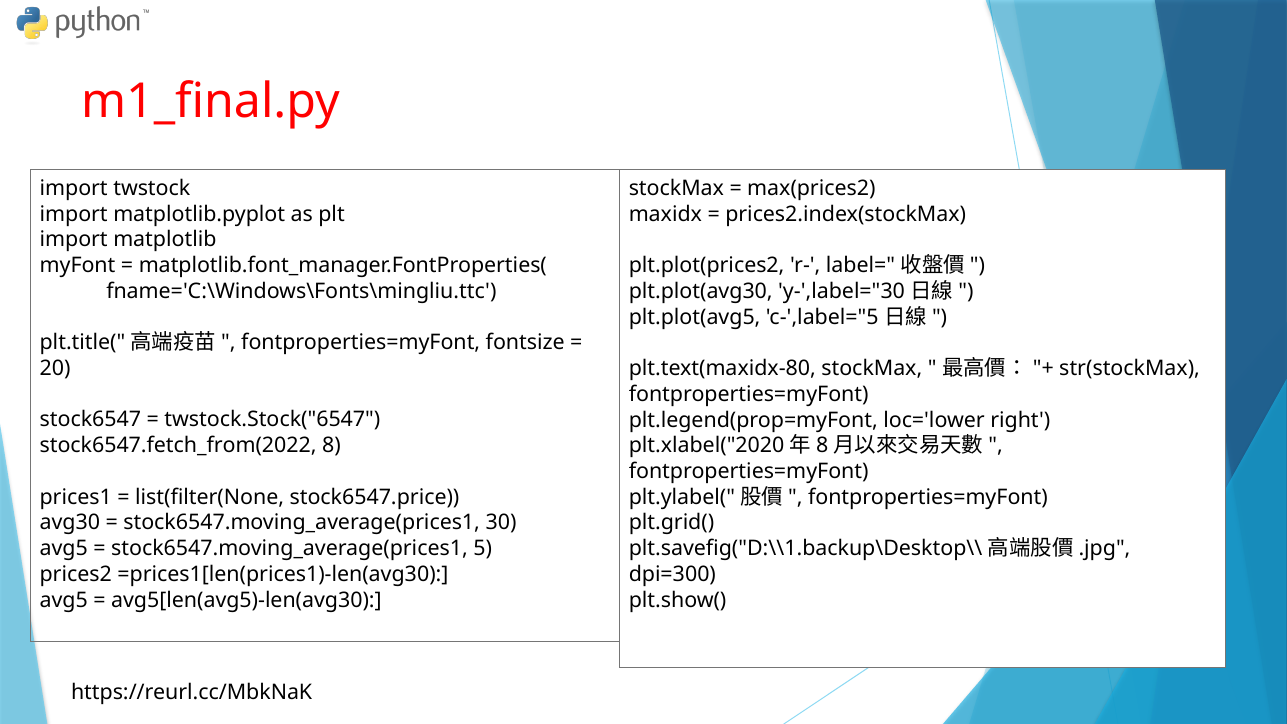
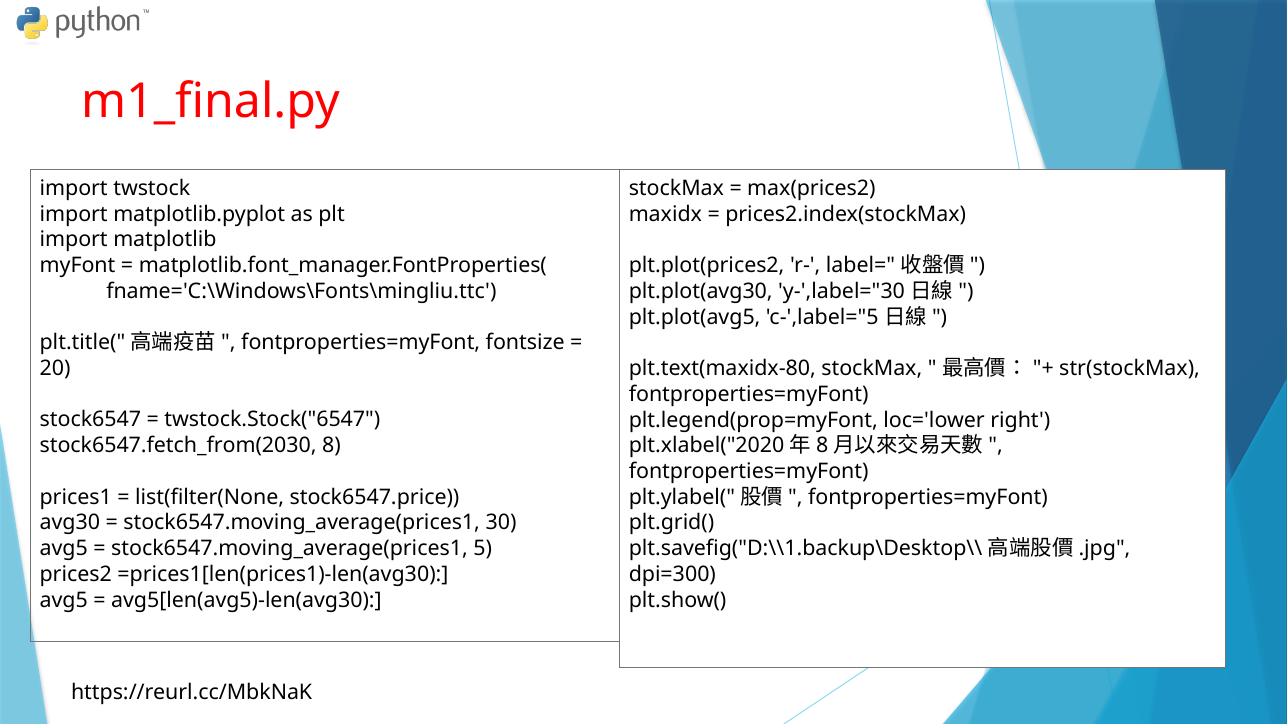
stock6547.fetch_from(2022: stock6547.fetch_from(2022 -> stock6547.fetch_from(2030
